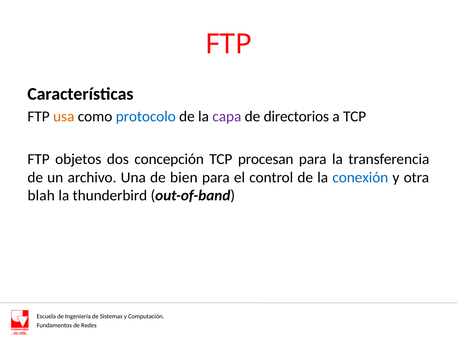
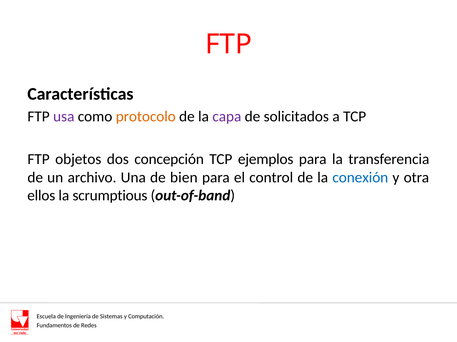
usa colour: orange -> purple
protocolo colour: blue -> orange
directorios: directorios -> solicitados
procesan: procesan -> ejemplos
blah: blah -> ellos
thunderbird: thunderbird -> scrumptious
